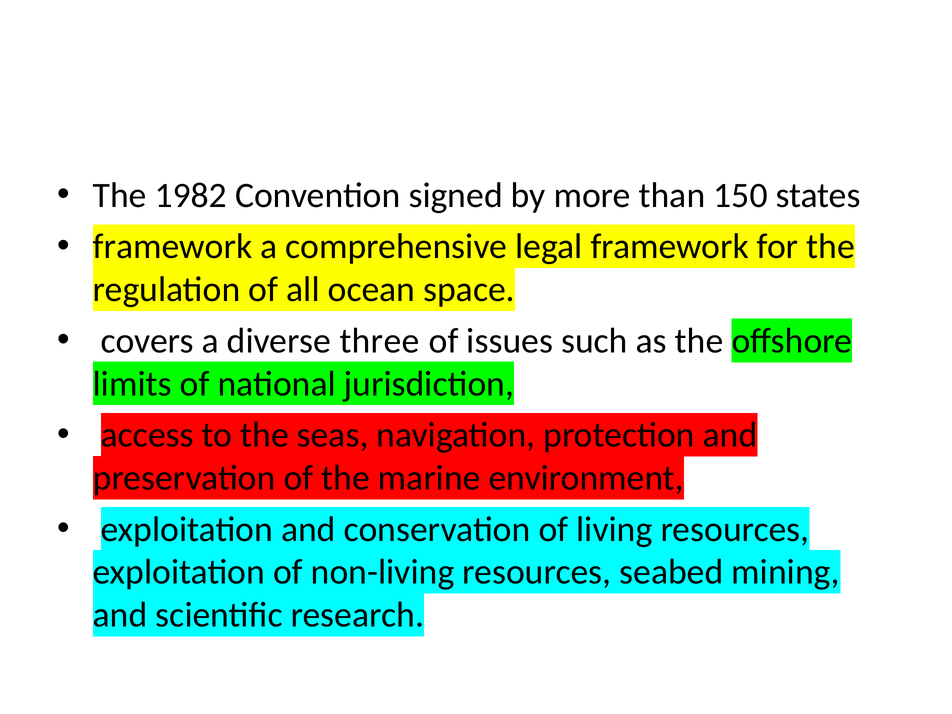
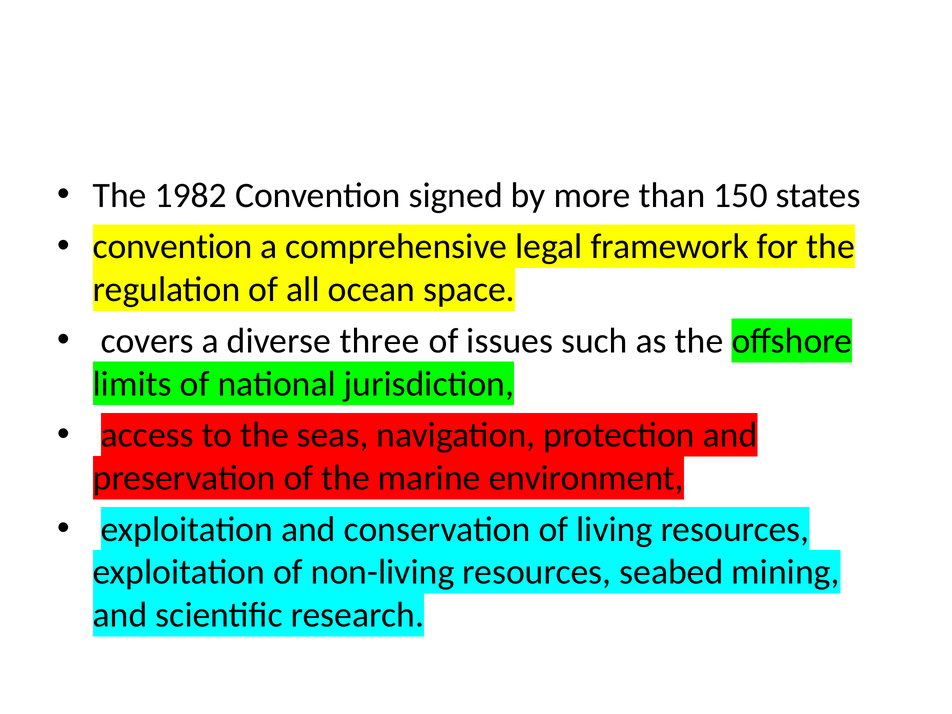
framework at (173, 247): framework -> convention
